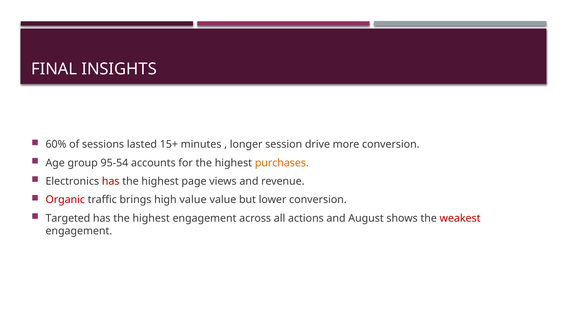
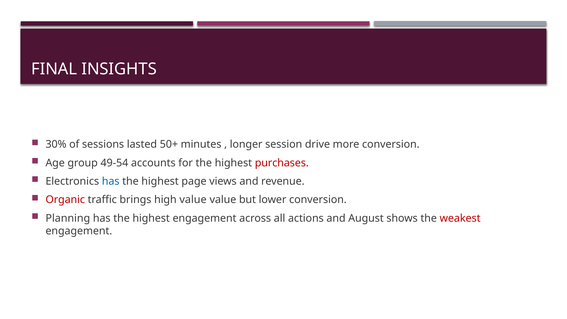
60%: 60% -> 30%
15+: 15+ -> 50+
95-54: 95-54 -> 49-54
purchases colour: orange -> red
has at (111, 181) colour: red -> blue
Targeted: Targeted -> Planning
